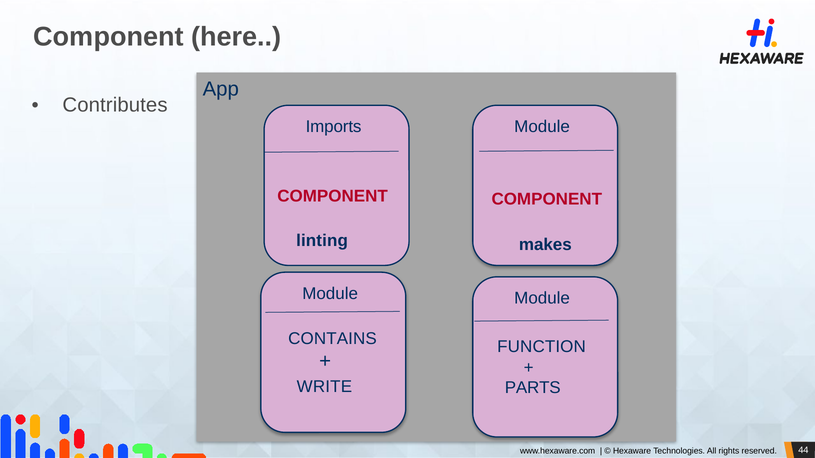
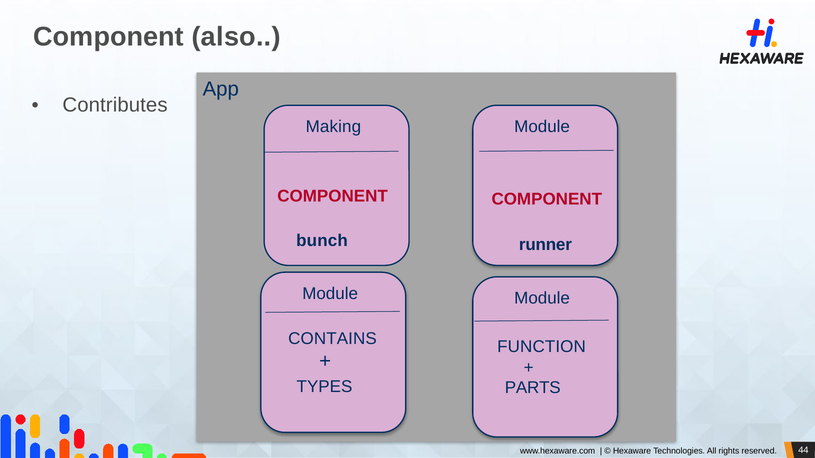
here: here -> also
Imports: Imports -> Making
linting: linting -> bunch
makes: makes -> runner
WRITE: WRITE -> TYPES
